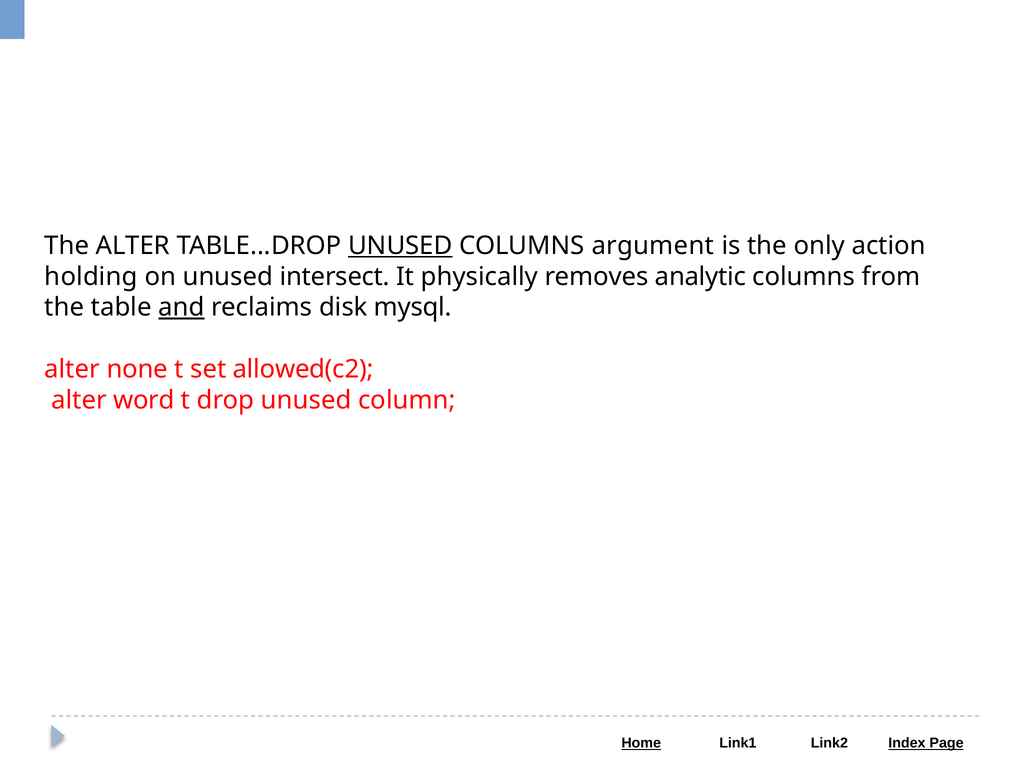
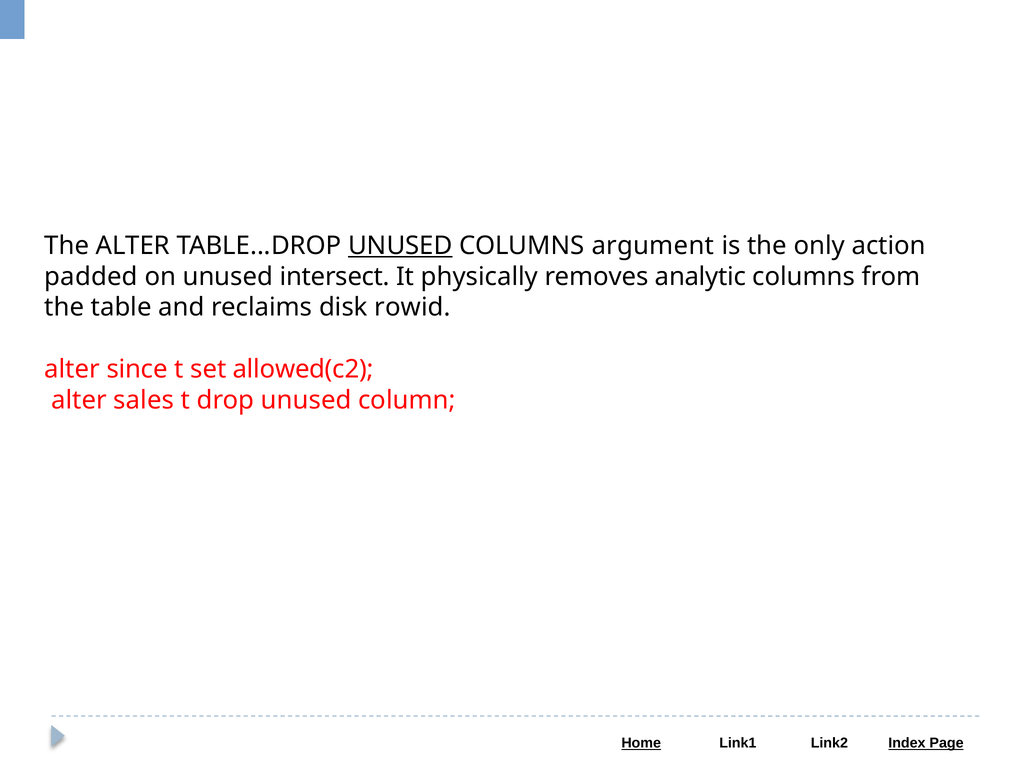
holding: holding -> padded
and underline: present -> none
mysql: mysql -> rowid
none: none -> since
word: word -> sales
